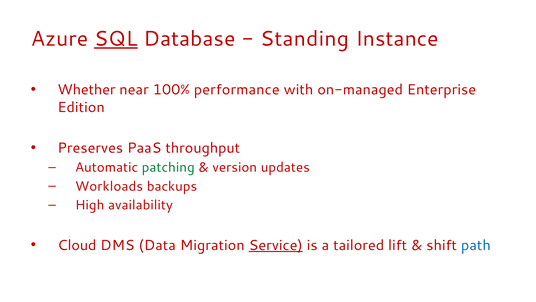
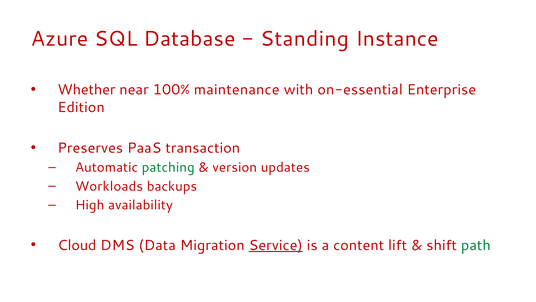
SQL underline: present -> none
performance: performance -> maintenance
on-managed: on-managed -> on-essential
throughput: throughput -> transaction
tailored: tailored -> content
path colour: blue -> green
